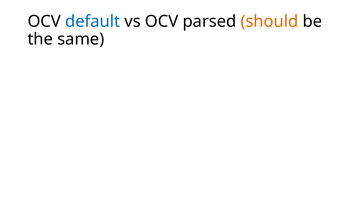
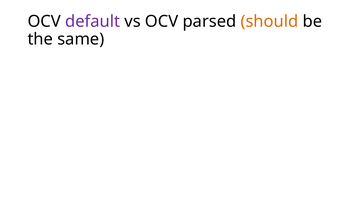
default colour: blue -> purple
